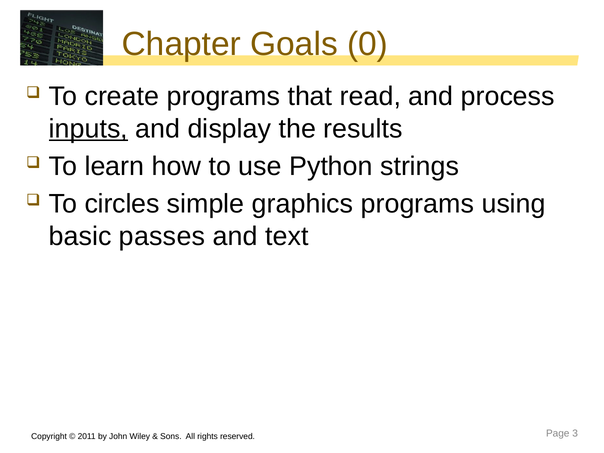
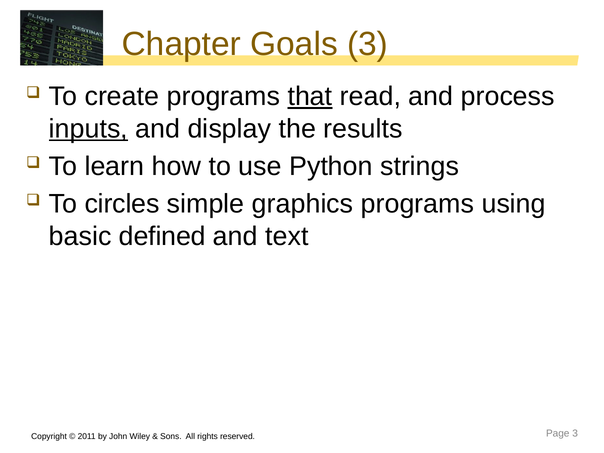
Goals 0: 0 -> 3
that underline: none -> present
passes: passes -> defined
